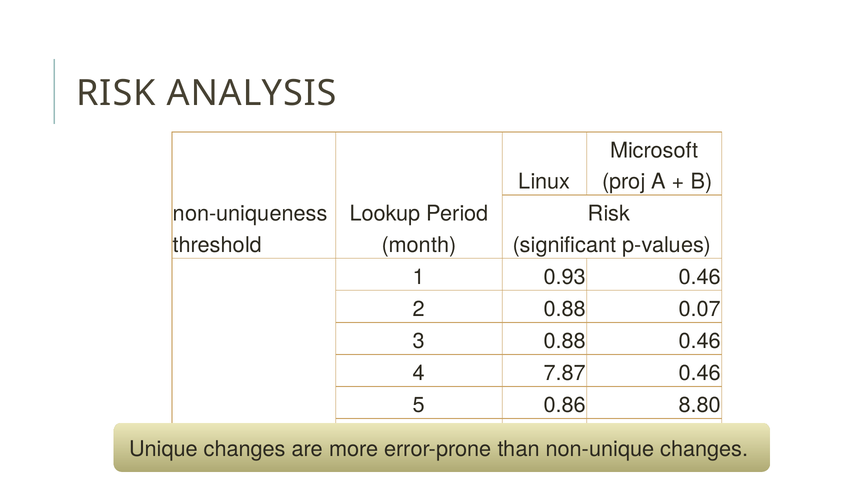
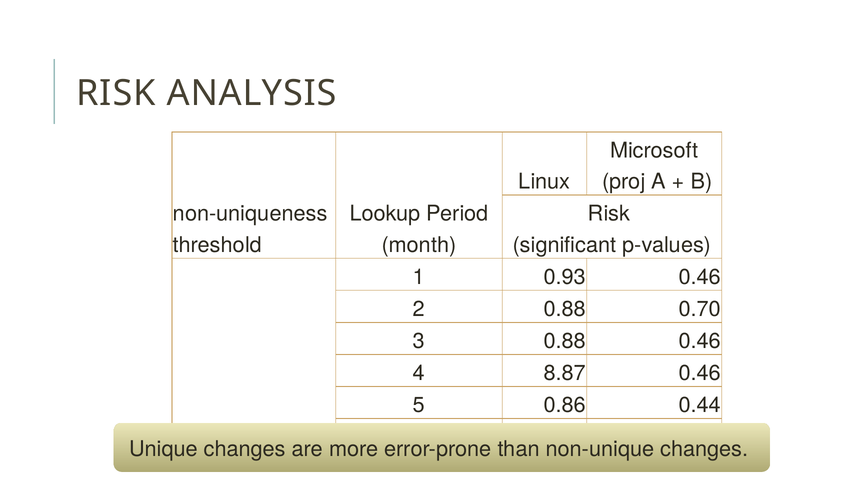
0.07: 0.07 -> 0.70
7.87: 7.87 -> 8.87
8.80: 8.80 -> 0.44
